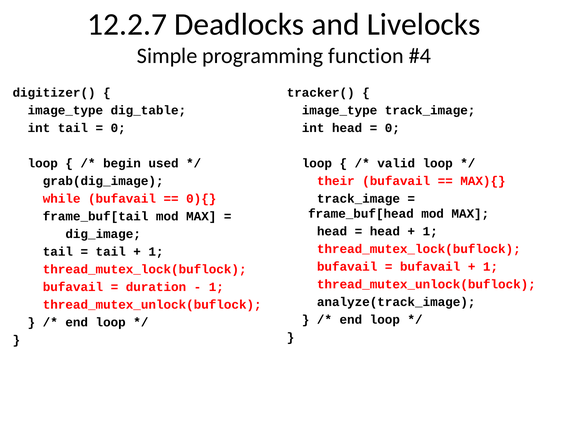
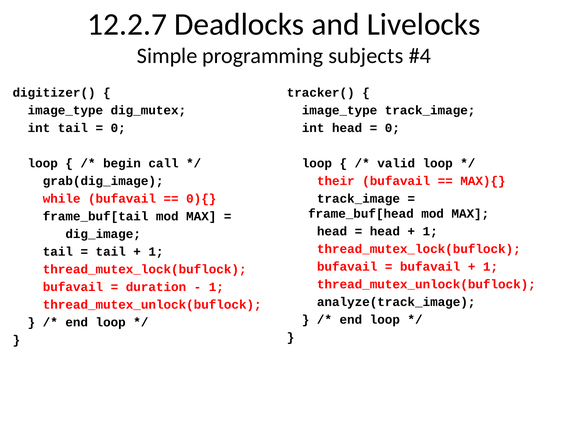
function: function -> subjects
dig_table: dig_table -> dig_mutex
used: used -> call
